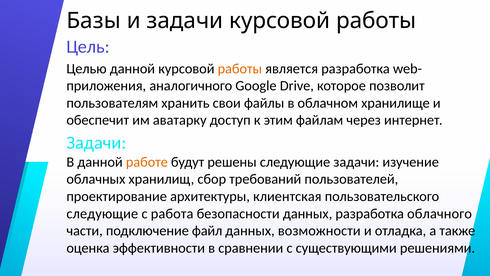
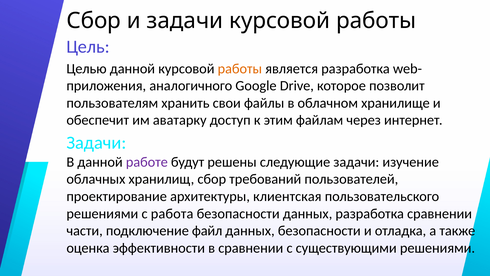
Базы at (94, 21): Базы -> Сбор
работе colour: orange -> purple
следующие at (102, 213): следующие -> решениями
разработка облачного: облачного -> сравнении
данных возможности: возможности -> безопасности
